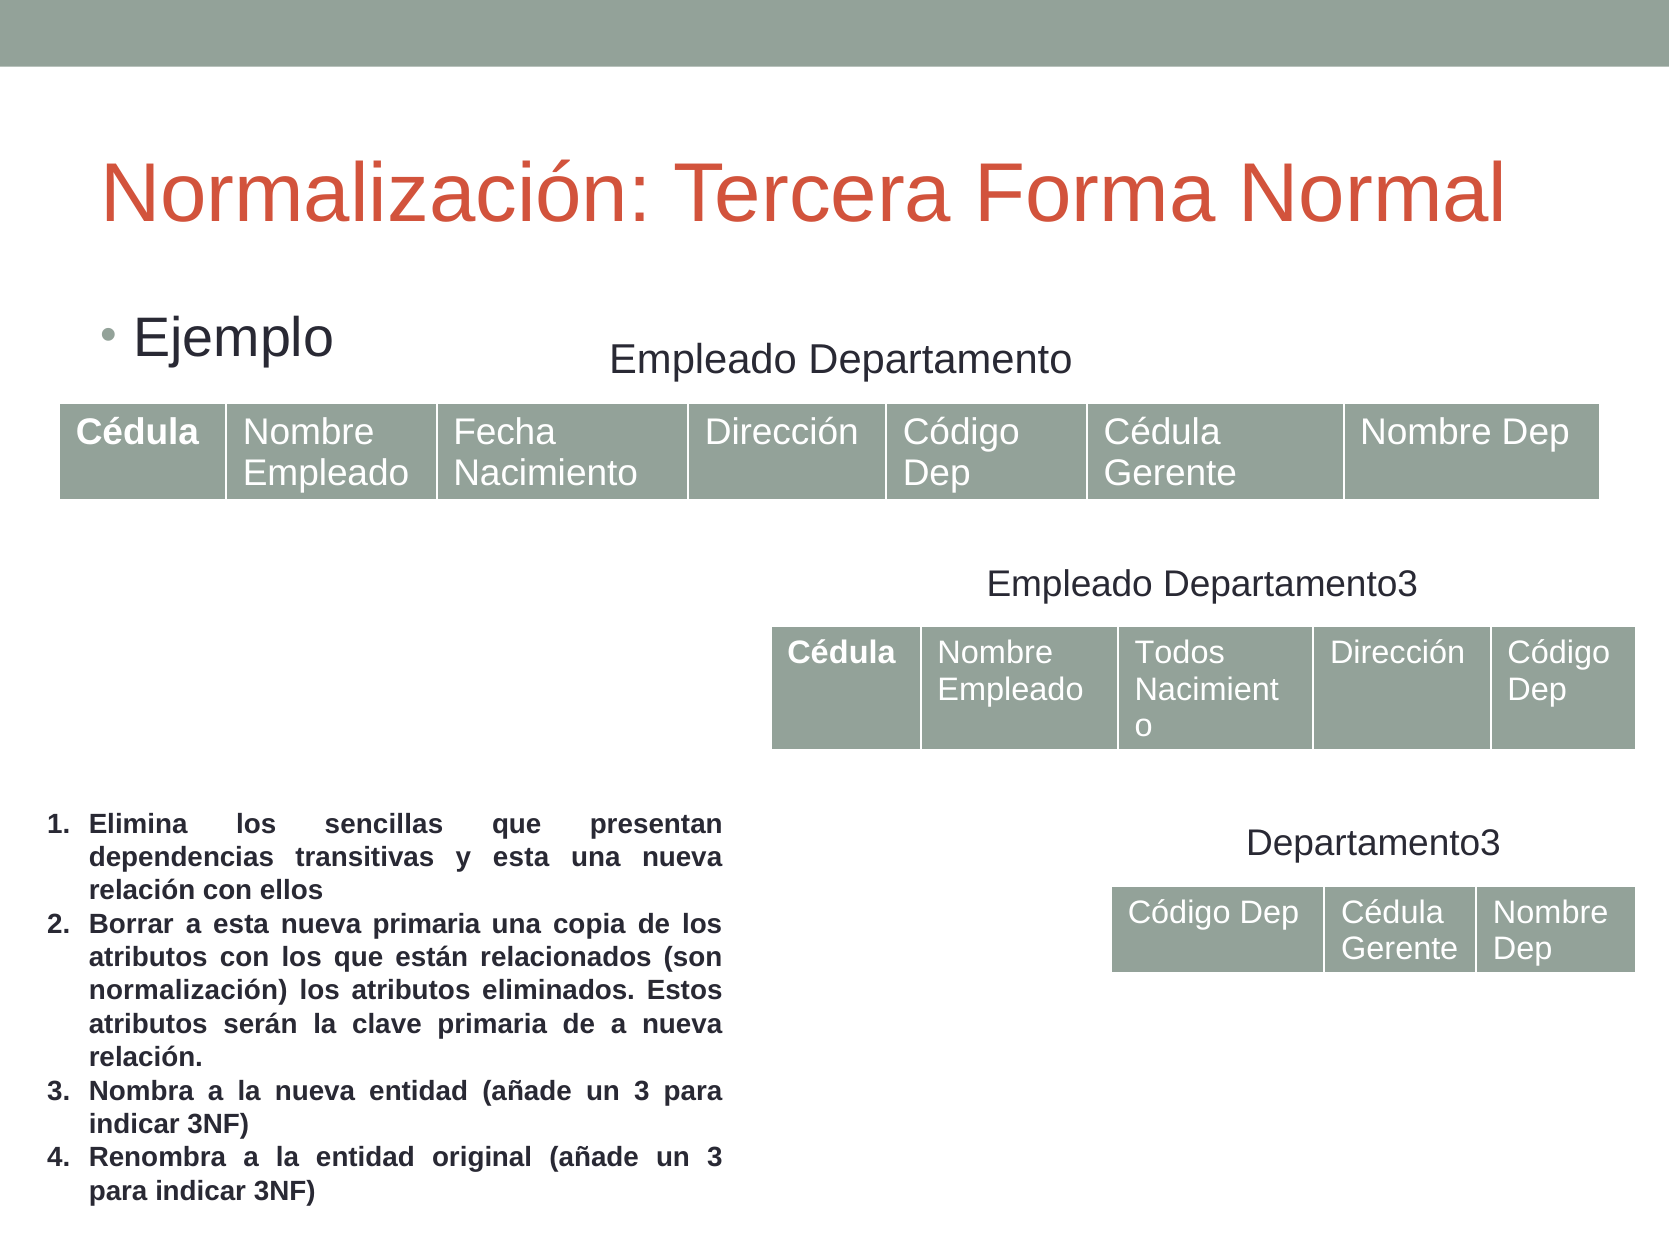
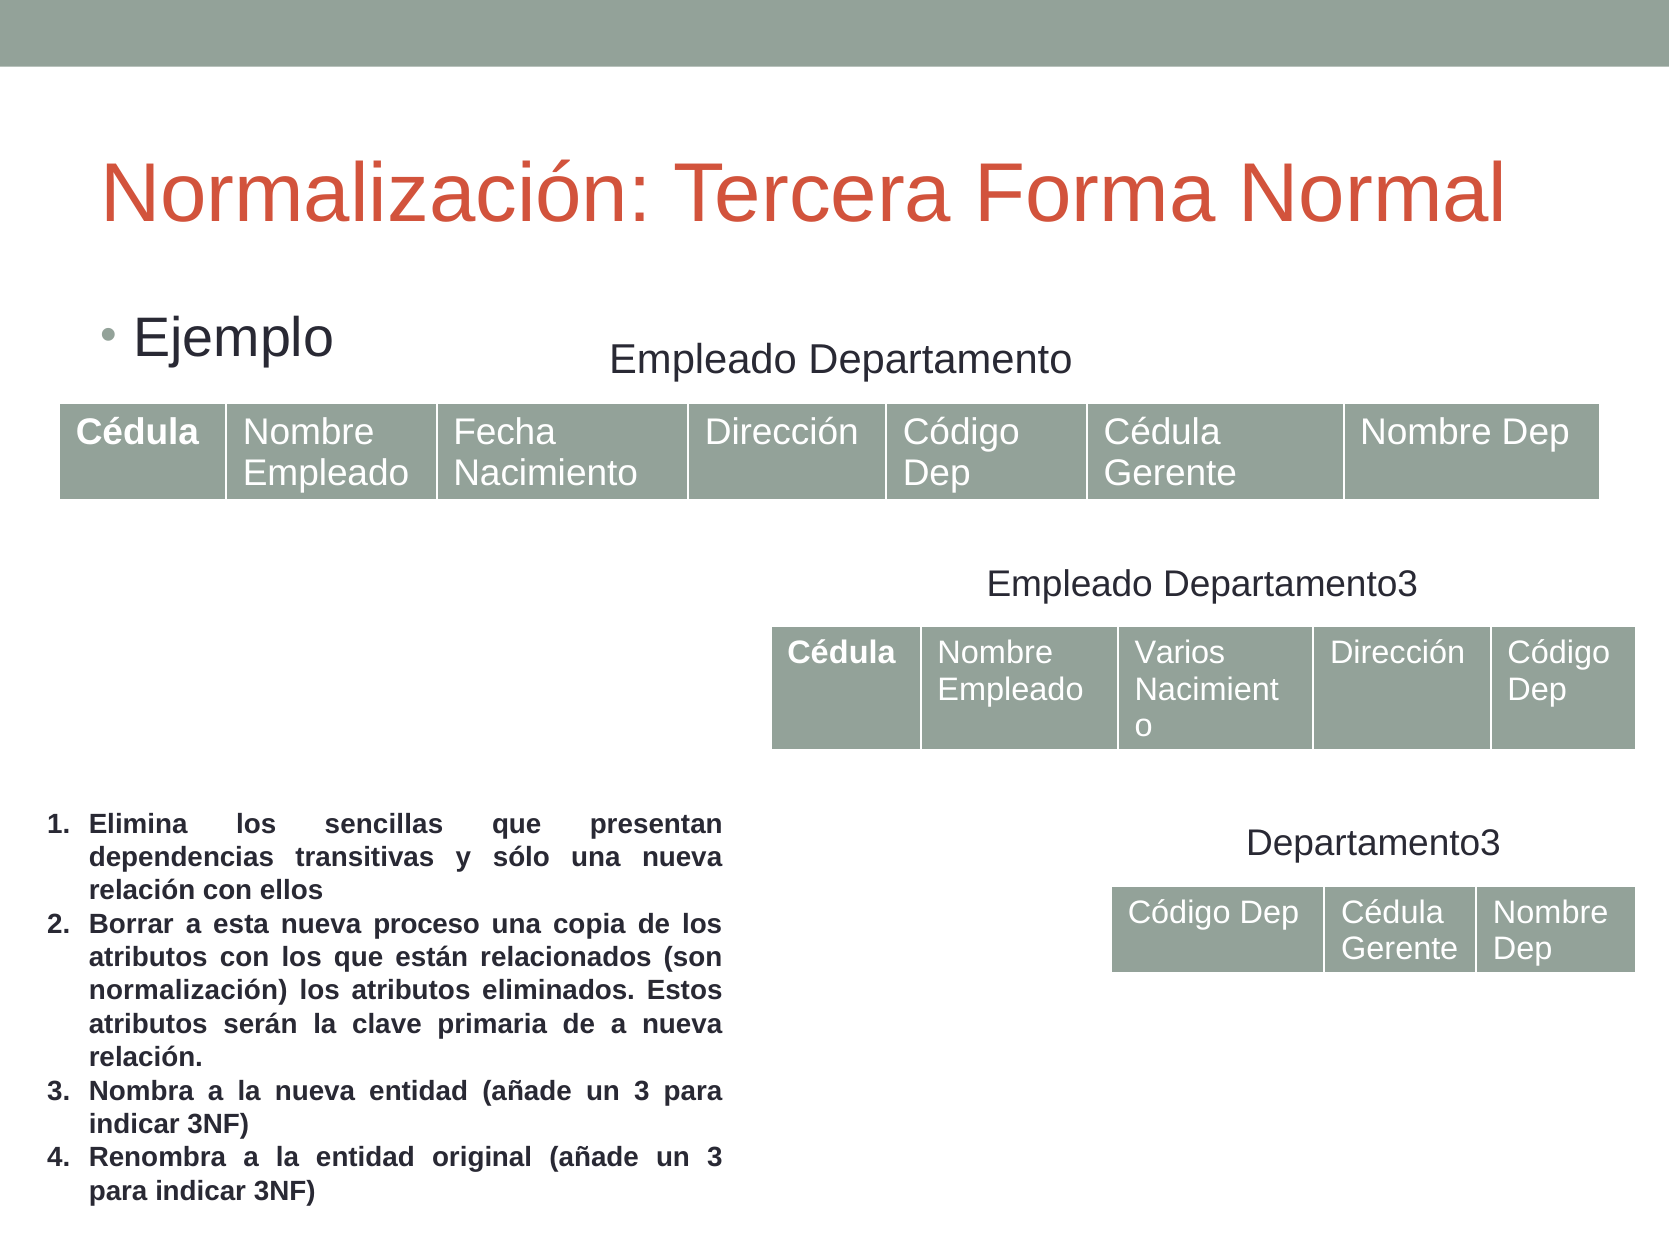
Todos: Todos -> Varios
y esta: esta -> sólo
nueva primaria: primaria -> proceso
